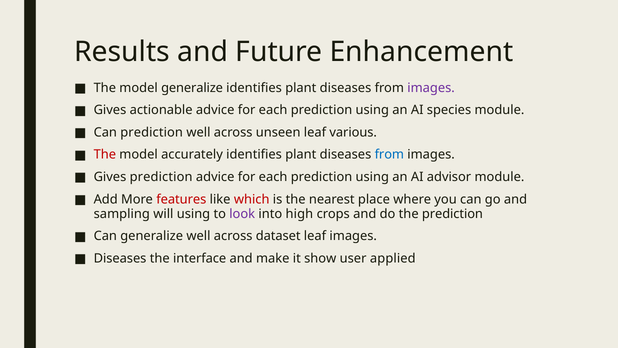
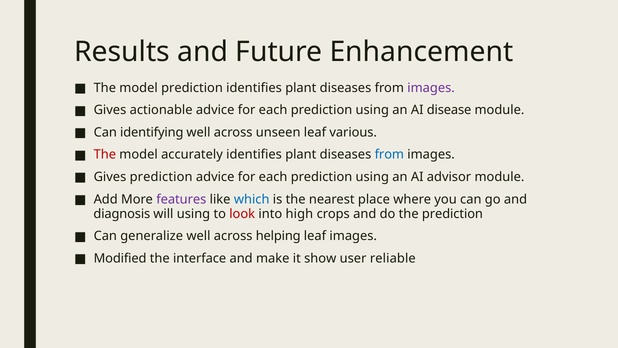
model generalize: generalize -> prediction
species: species -> disease
Can prediction: prediction -> identifying
features colour: red -> purple
which colour: red -> blue
sampling: sampling -> diagnosis
look colour: purple -> red
dataset: dataset -> helping
Diseases at (120, 258): Diseases -> Modified
applied: applied -> reliable
